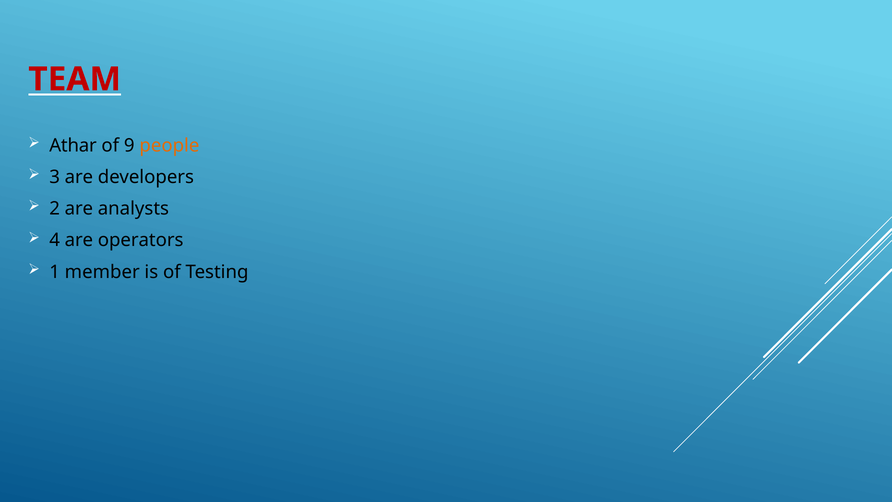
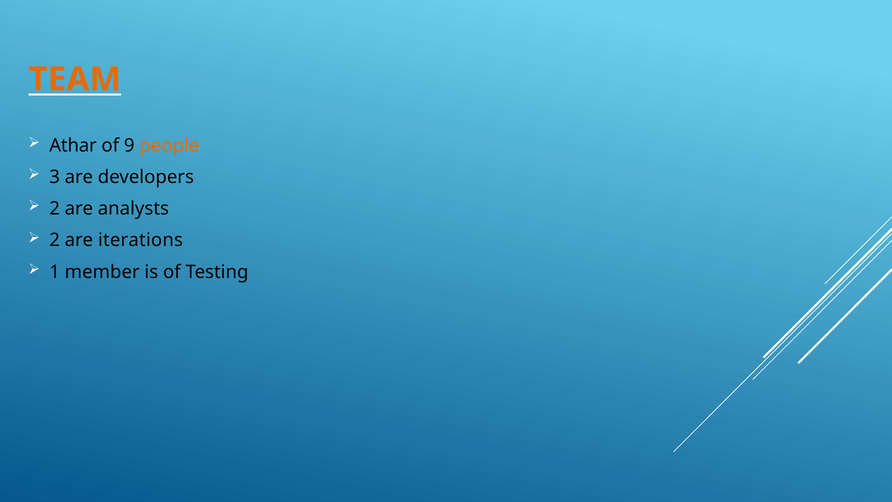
TEAM colour: red -> orange
4 at (55, 240): 4 -> 2
operators: operators -> iterations
